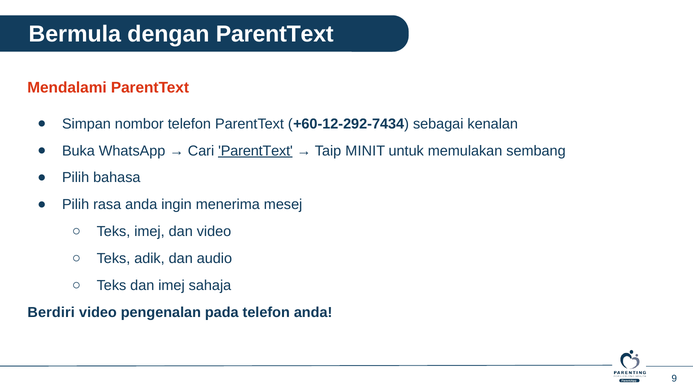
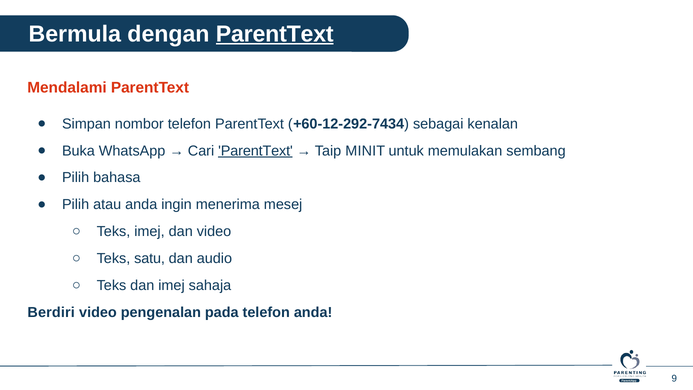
ParentText at (275, 34) underline: none -> present
rasa: rasa -> atau
adik: adik -> satu
